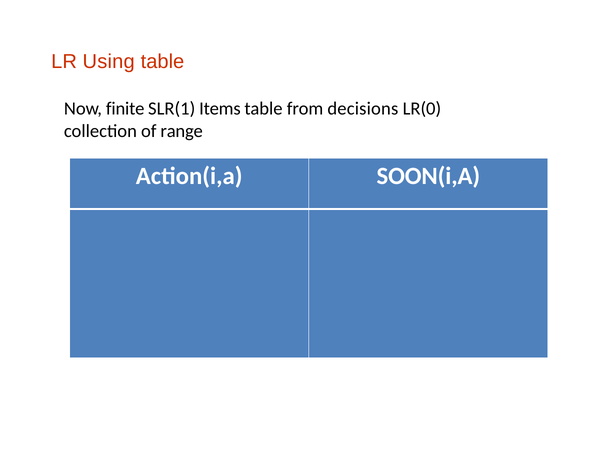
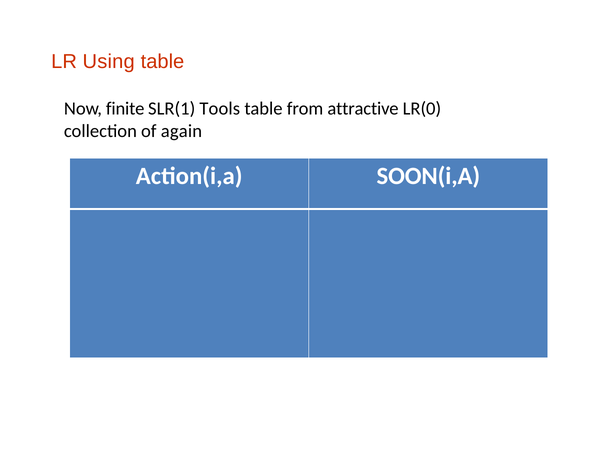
Items: Items -> Tools
decisions: decisions -> attractive
range: range -> again
